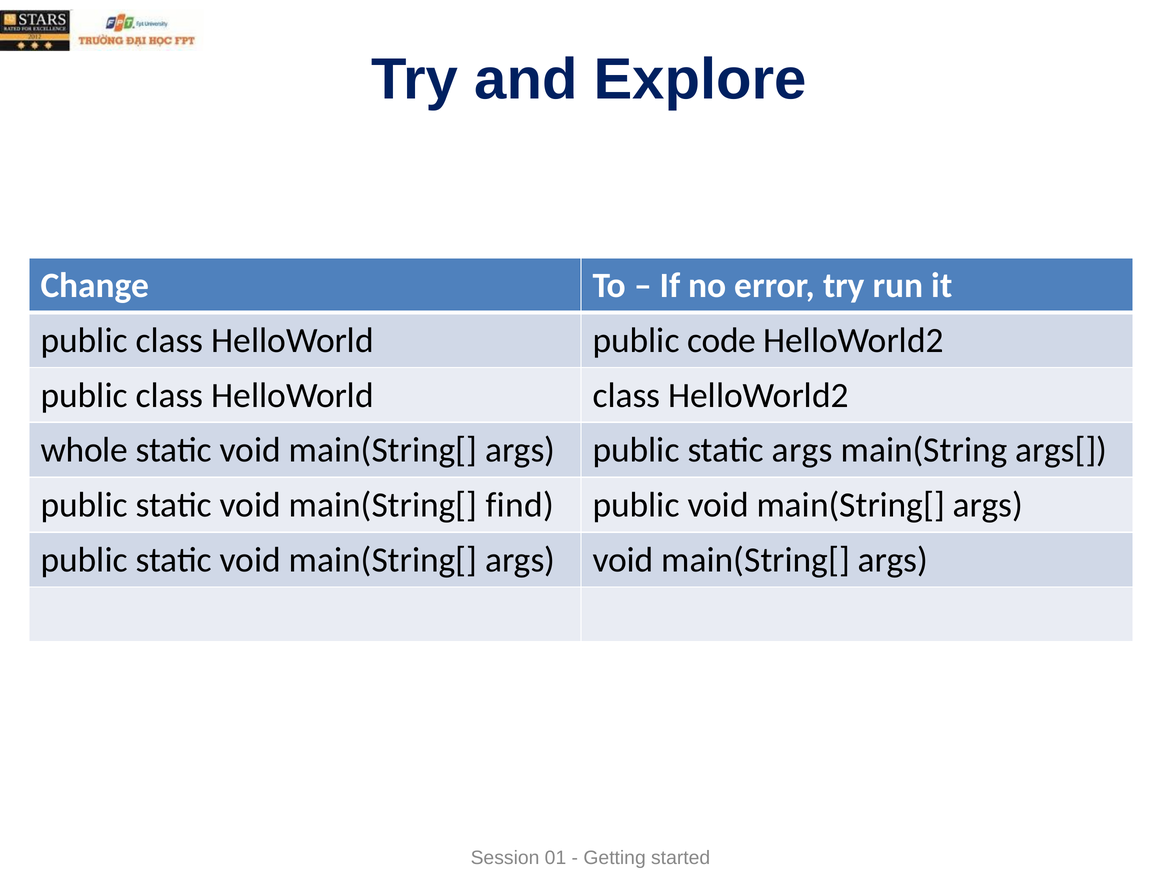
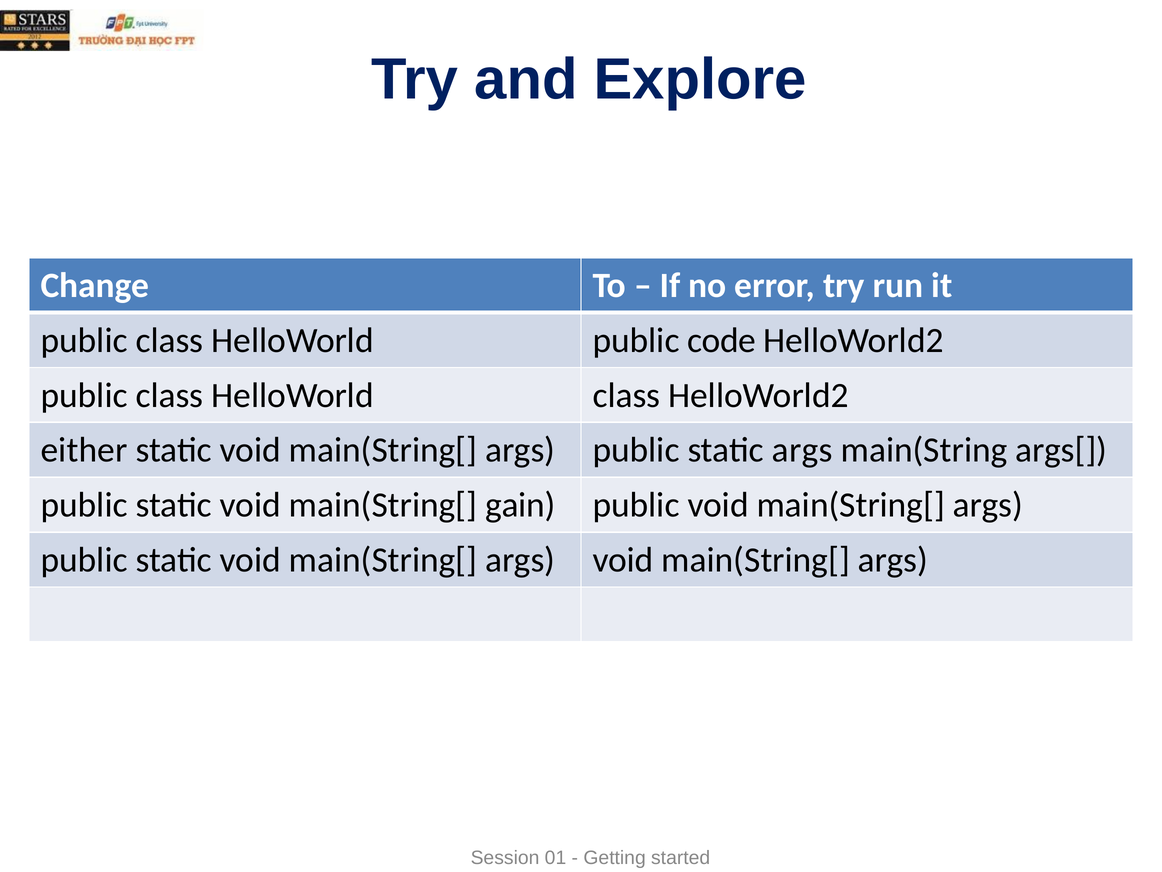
whole: whole -> either
find: find -> gain
